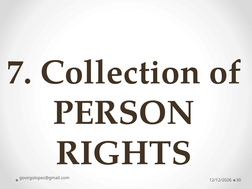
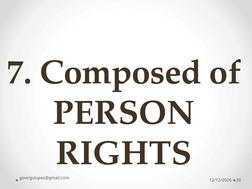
Collection: Collection -> Composed
